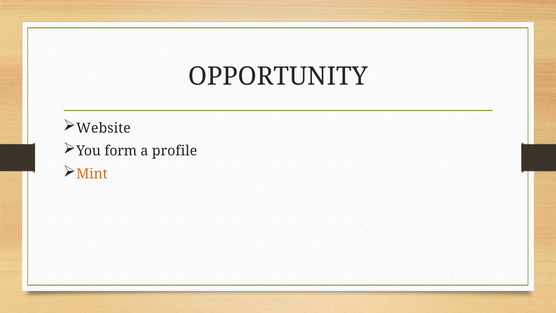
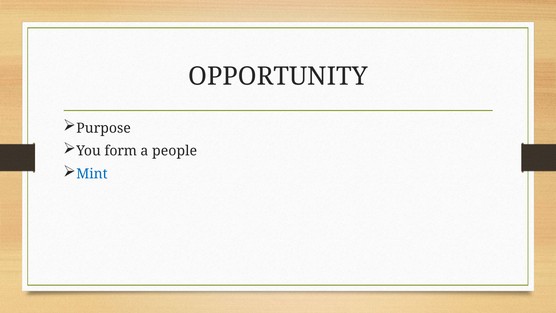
Website: Website -> Purpose
profile: profile -> people
Mint colour: orange -> blue
